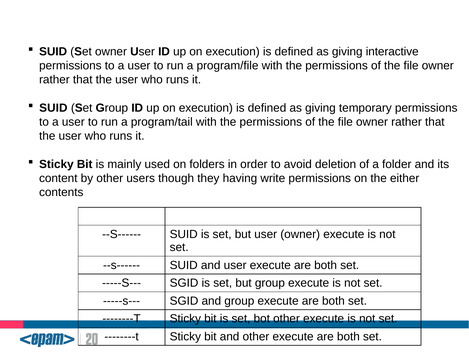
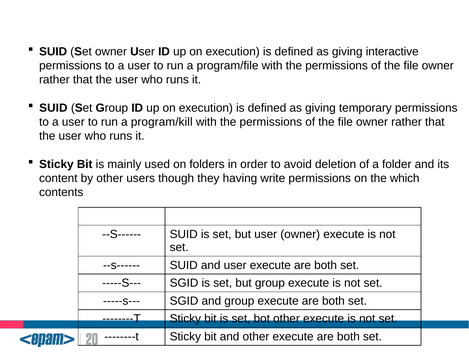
program/tail: program/tail -> program/kill
either: either -> which
